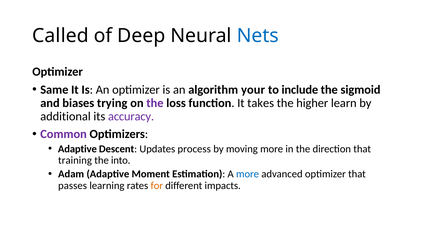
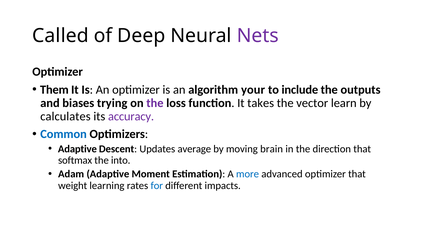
Nets colour: blue -> purple
Same: Same -> Them
sigmoid: sigmoid -> outputs
higher: higher -> vector
additional: additional -> calculates
Common colour: purple -> blue
process: process -> average
moving more: more -> brain
training: training -> softmax
passes: passes -> weight
for colour: orange -> blue
